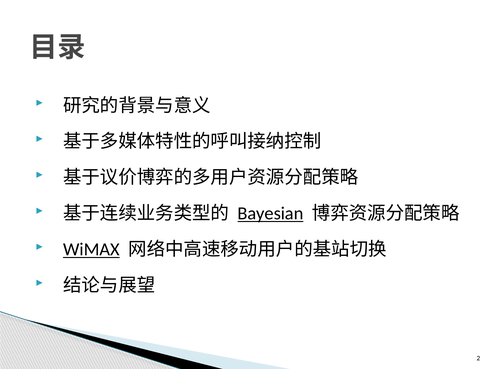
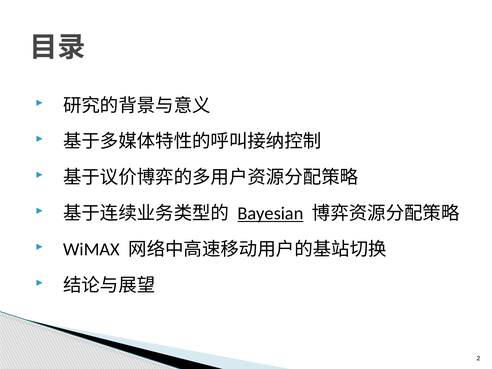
WiMAX underline: present -> none
